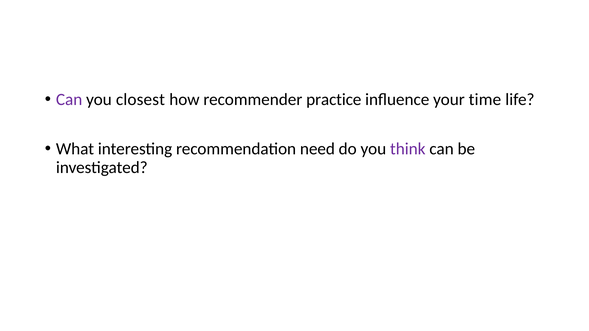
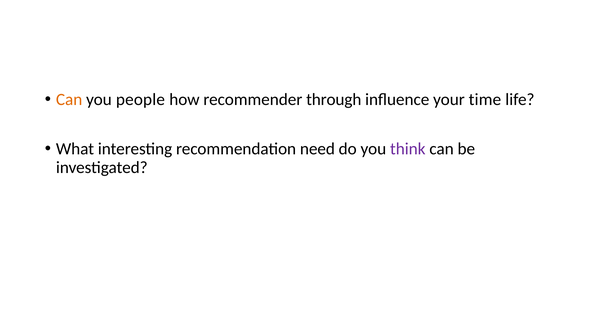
Can at (69, 100) colour: purple -> orange
closest: closest -> people
practice: practice -> through
